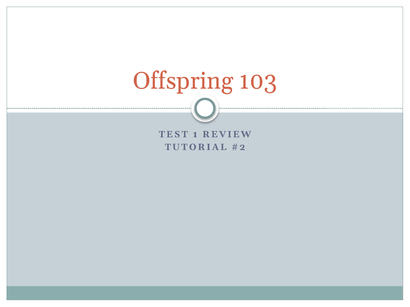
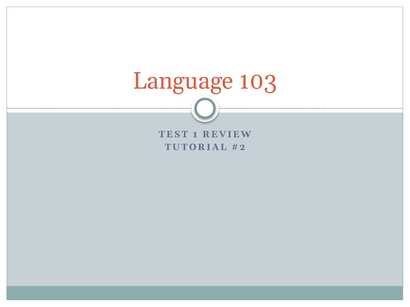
Offspring: Offspring -> Language
